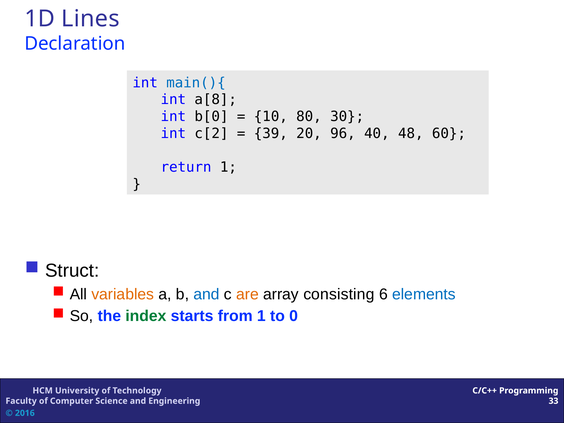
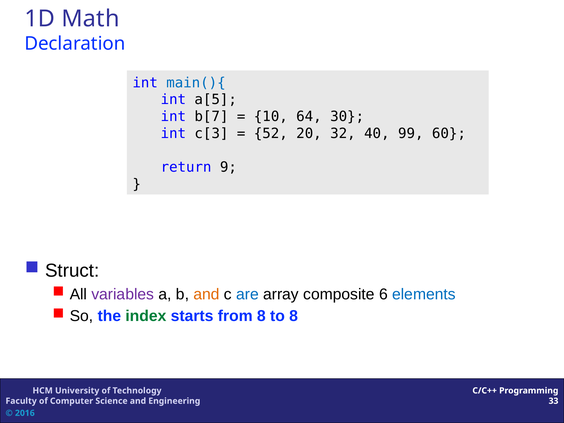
Lines: Lines -> Math
a[8: a[8 -> a[5
b[0: b[0 -> b[7
80: 80 -> 64
c[2: c[2 -> c[3
39: 39 -> 52
96: 96 -> 32
48: 48 -> 99
return 1: 1 -> 9
variables colour: orange -> purple
and at (207, 294) colour: blue -> orange
are colour: orange -> blue
consisting: consisting -> composite
from 1: 1 -> 8
to 0: 0 -> 8
